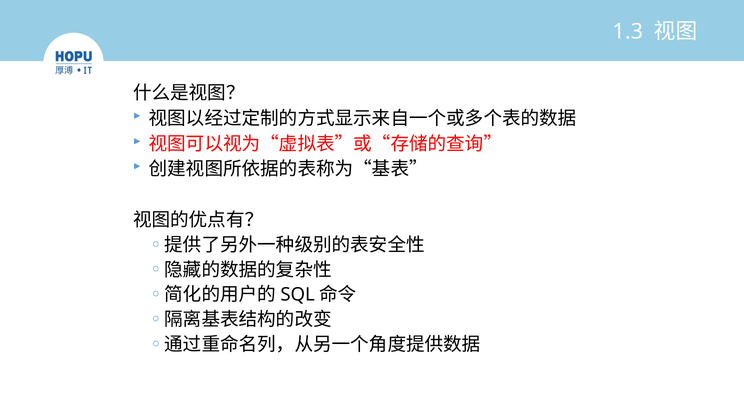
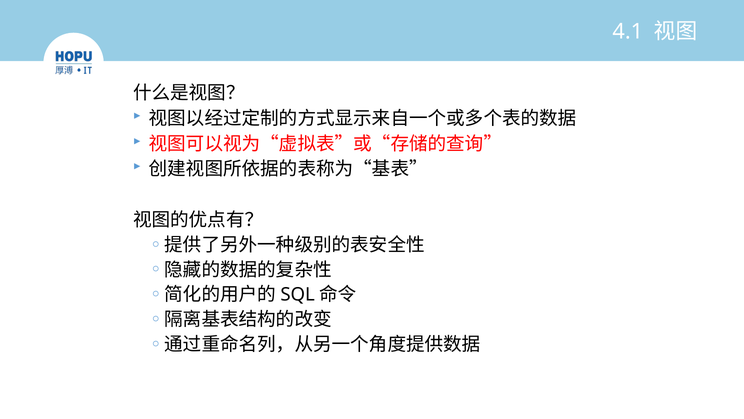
1.3: 1.3 -> 4.1
